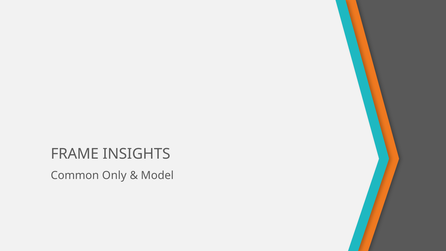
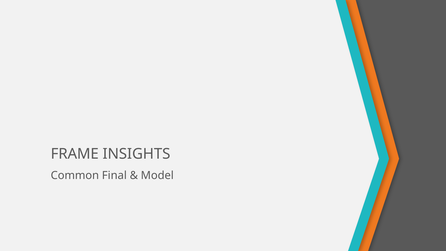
Only: Only -> Final
